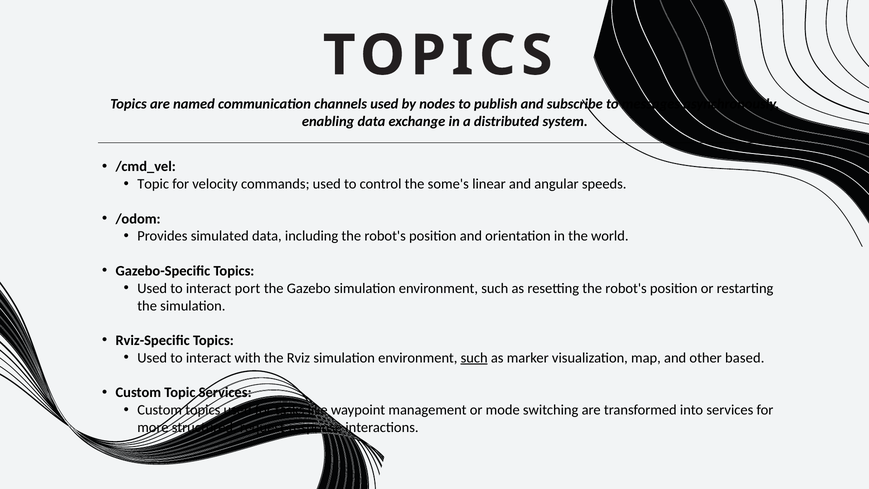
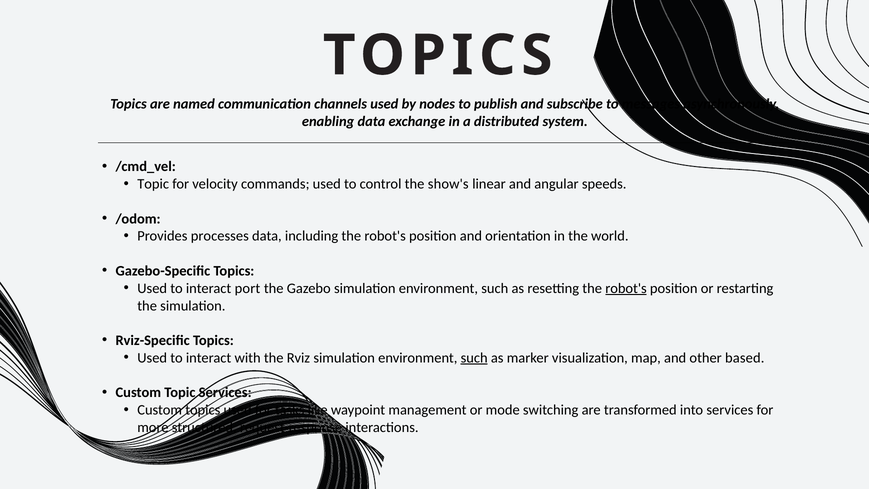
some's: some's -> show's
simulated: simulated -> processes
robot's at (626, 288) underline: none -> present
